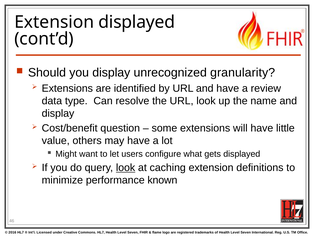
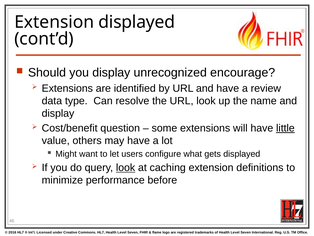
granularity: granularity -> encourage
little underline: none -> present
known: known -> before
